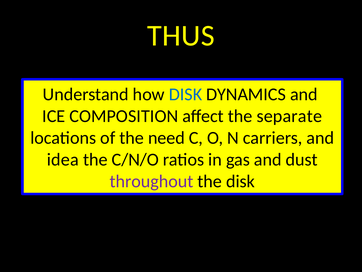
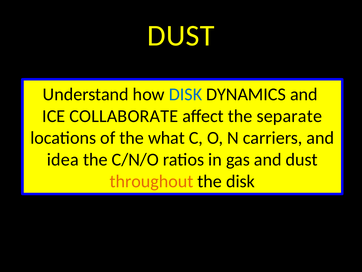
THUS at (181, 36): THUS -> DUST
COMPOSITION: COMPOSITION -> COLLABORATE
need: need -> what
throughout colour: purple -> orange
